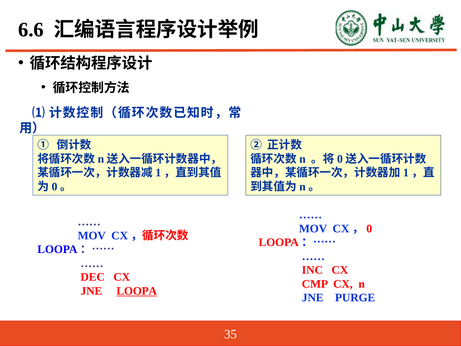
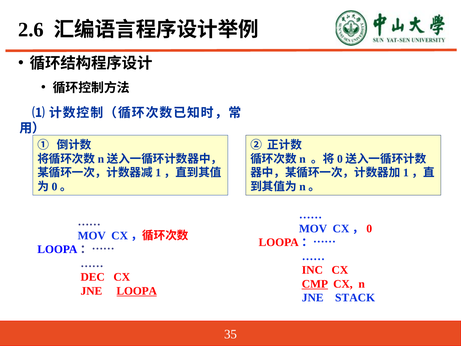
6.6: 6.6 -> 2.6
CMP underline: none -> present
PURGE: PURGE -> STACK
